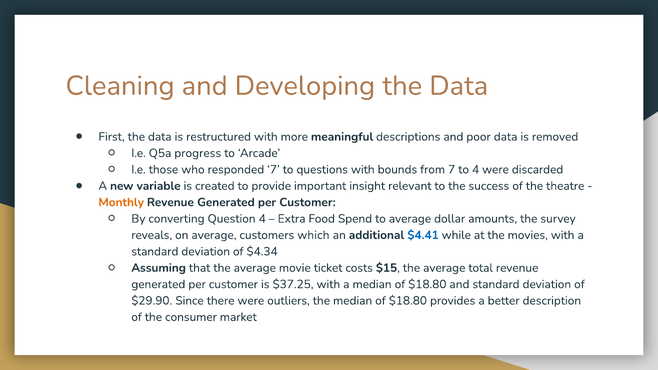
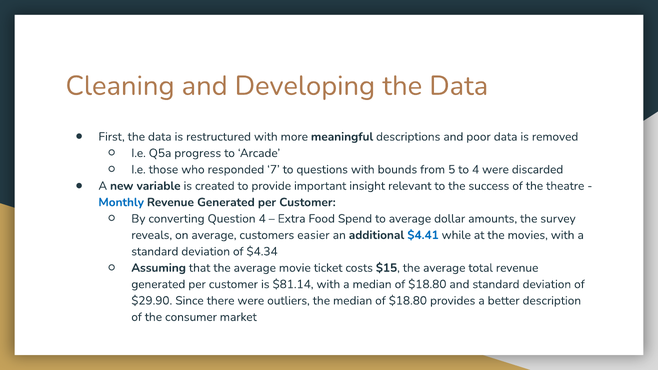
from 7: 7 -> 5
Monthly colour: orange -> blue
which: which -> easier
$37.25: $37.25 -> $81.14
